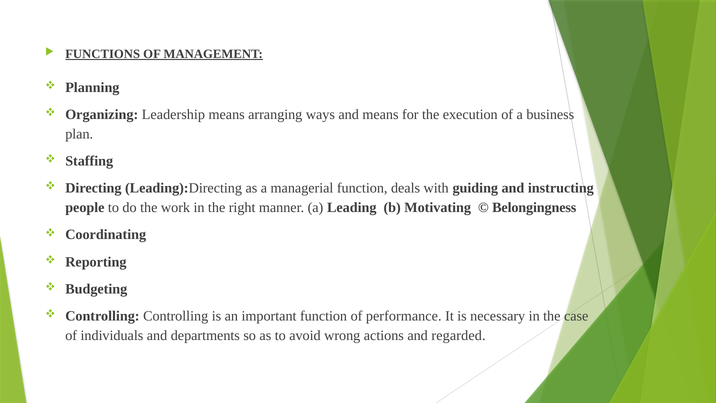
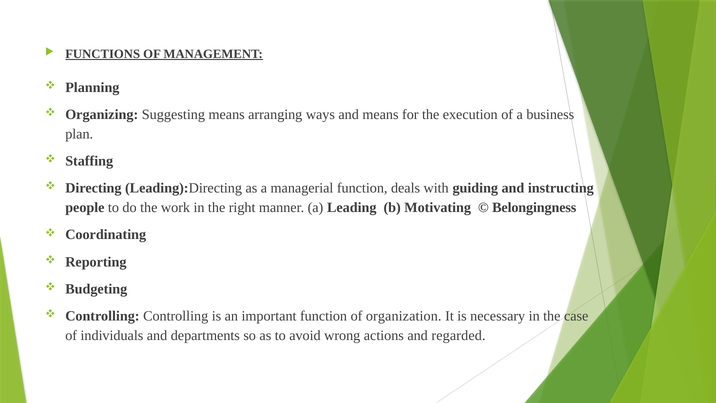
Leadership: Leadership -> Suggesting
performance: performance -> organization
